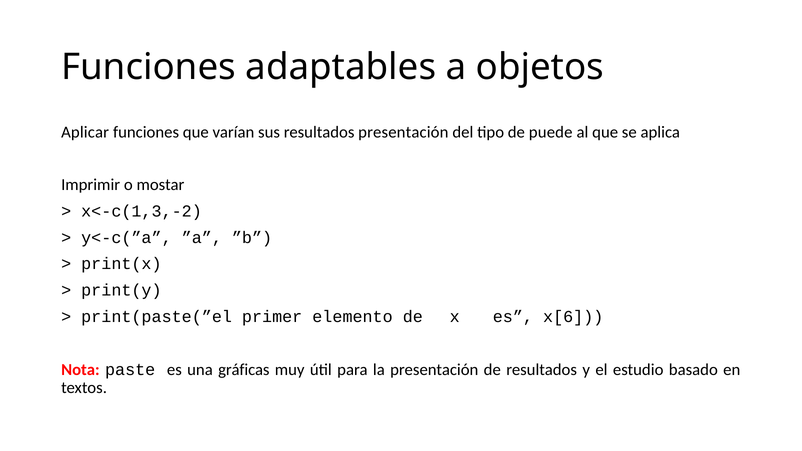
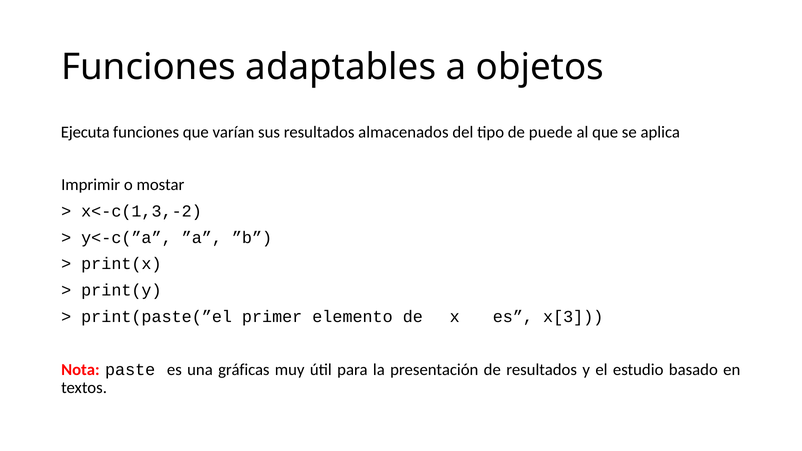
Aplicar: Aplicar -> Ejecuta
resultados presentación: presentación -> almacenados
x[6: x[6 -> x[3
